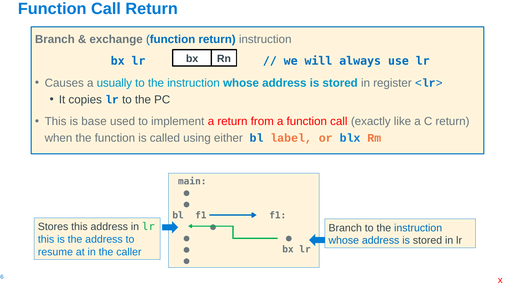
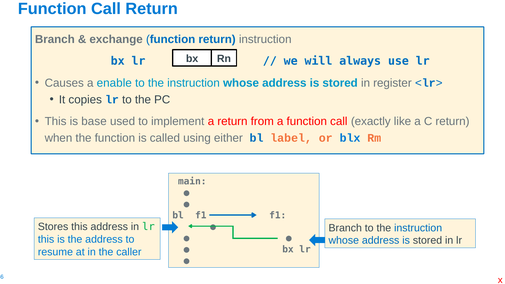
usually: usually -> enable
